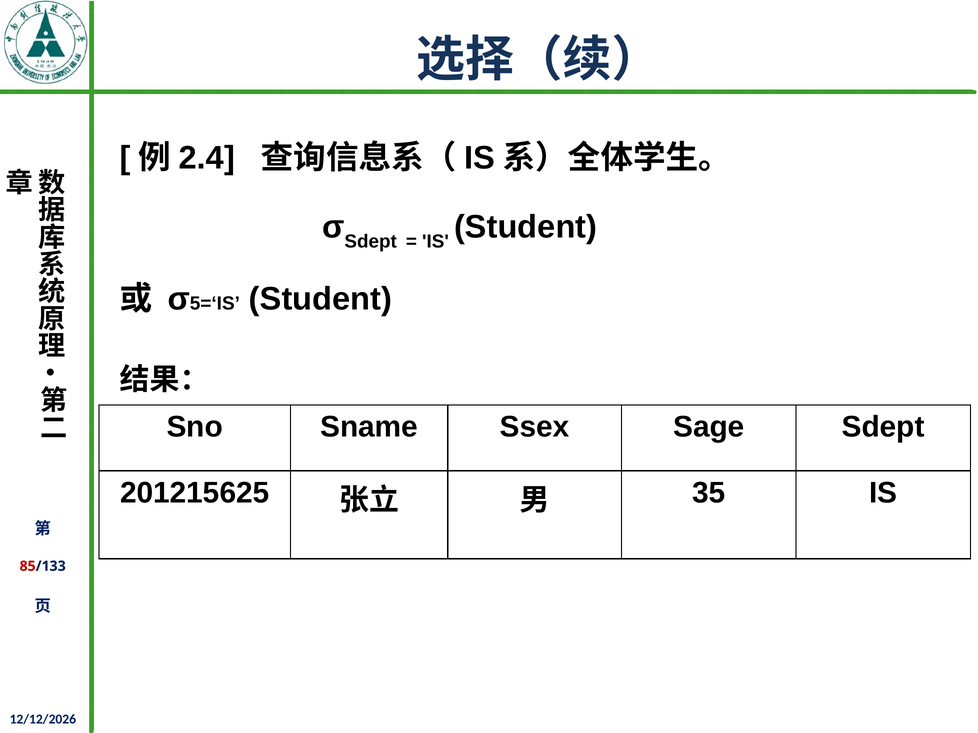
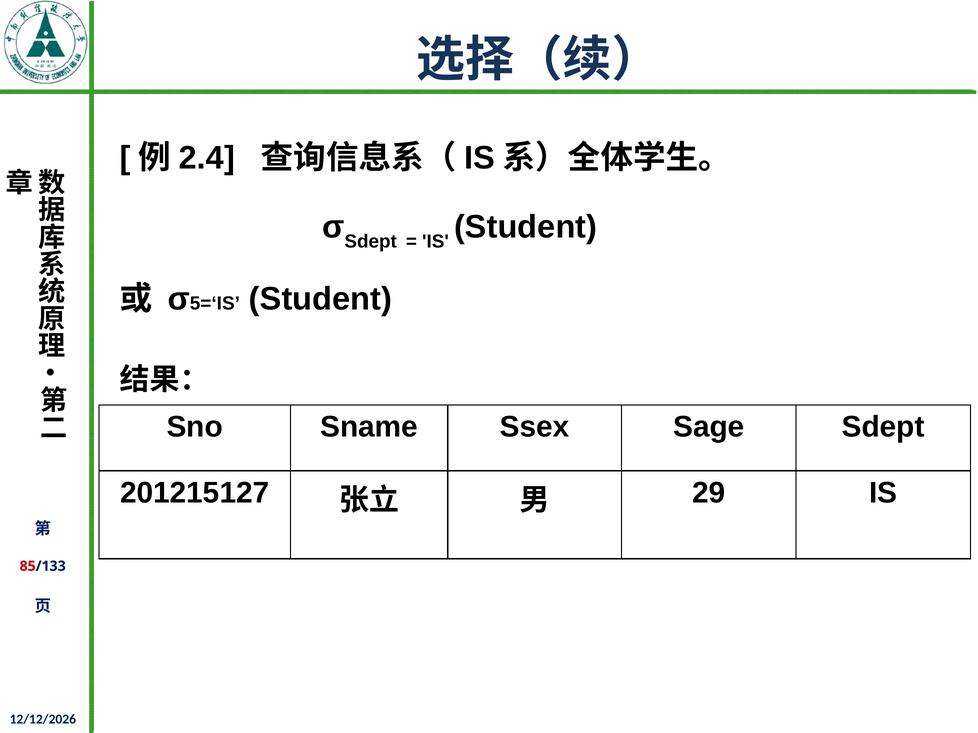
201215625: 201215625 -> 201215127
35: 35 -> 29
